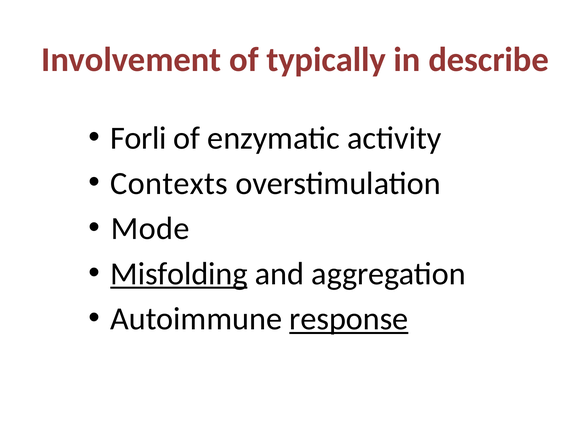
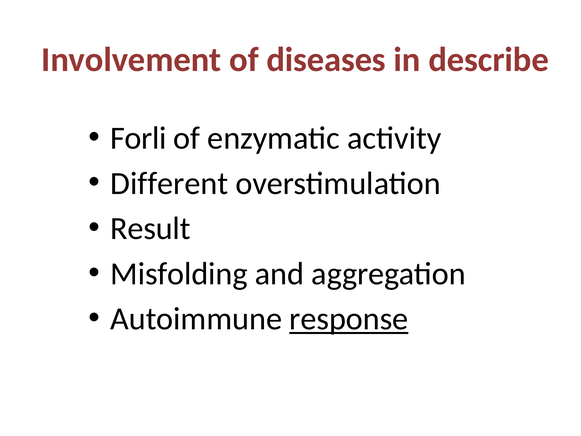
typically: typically -> diseases
Contexts: Contexts -> Different
Mode: Mode -> Result
Misfolding underline: present -> none
